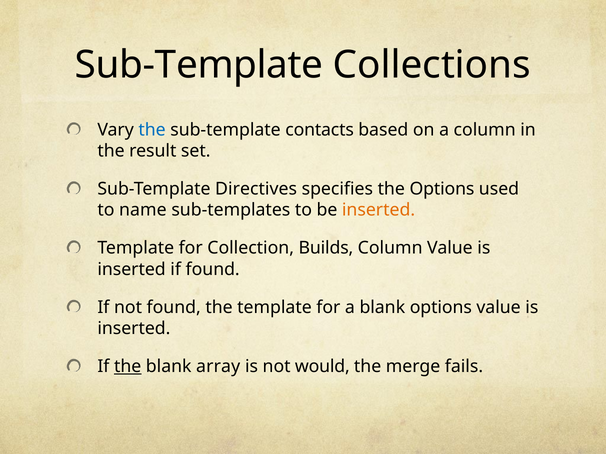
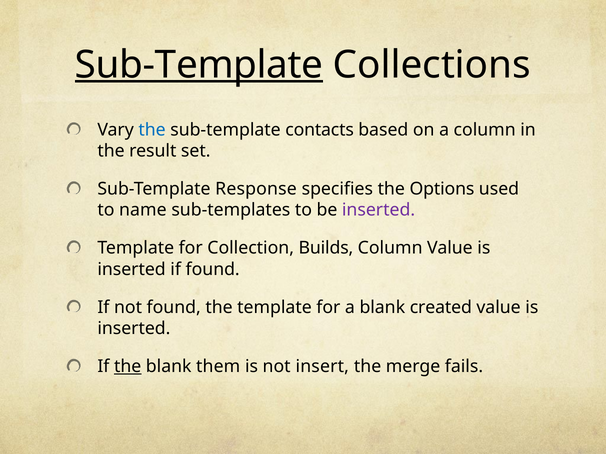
Sub-Template at (199, 65) underline: none -> present
Directives: Directives -> Response
inserted at (379, 210) colour: orange -> purple
blank options: options -> created
array: array -> them
would: would -> insert
